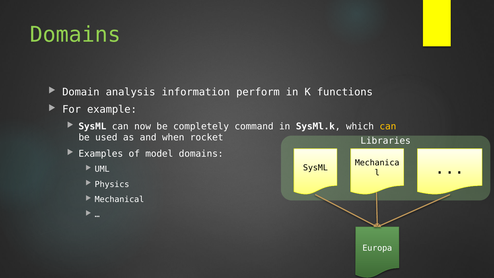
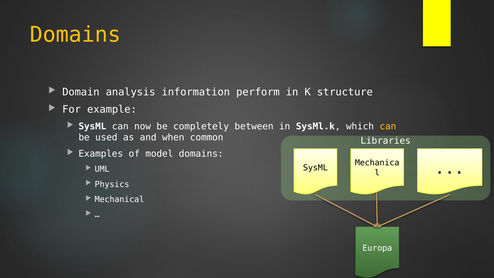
Domains at (75, 35) colour: light green -> yellow
functions: functions -> structure
command: command -> between
rocket: rocket -> common
